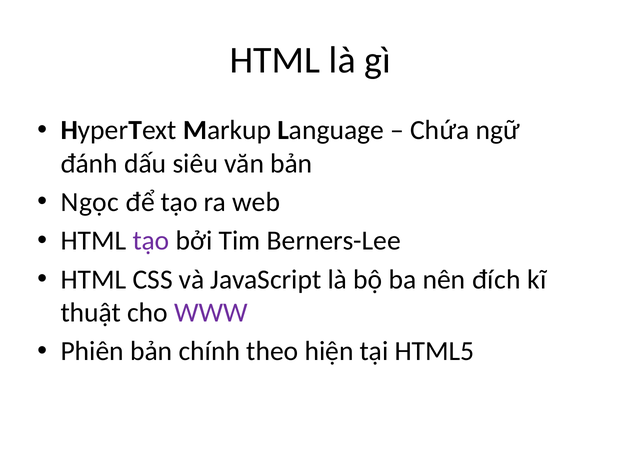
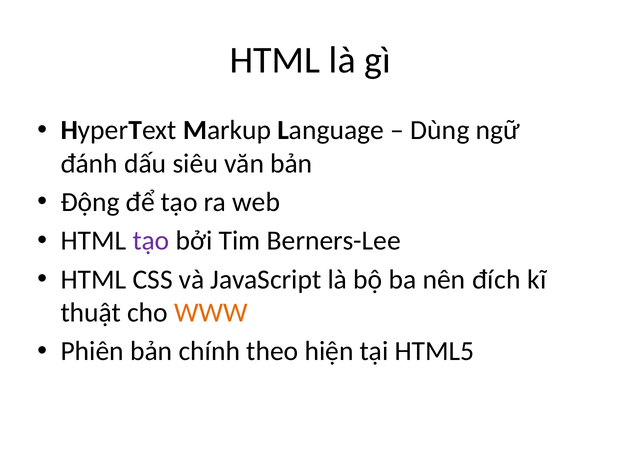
Chứa: Chứa -> Dùng
Ngọc: Ngọc -> Động
WWW colour: purple -> orange
